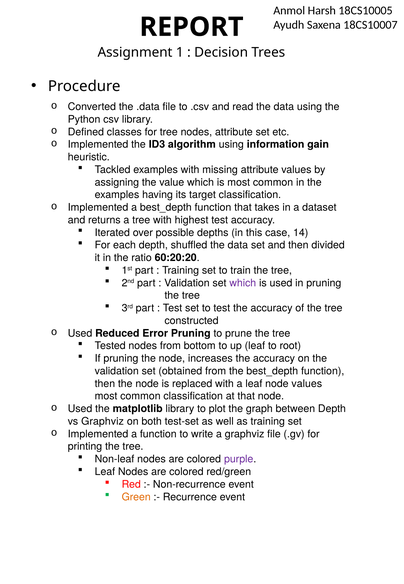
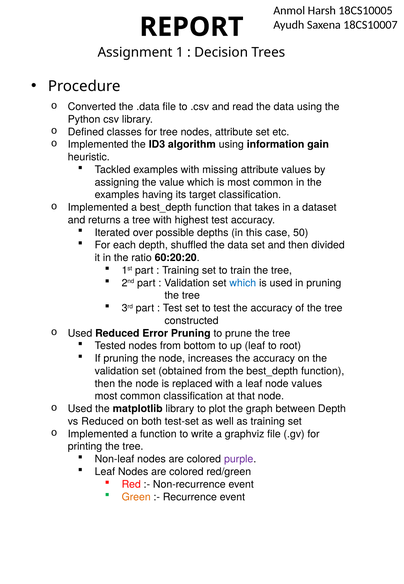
14: 14 -> 50
which at (243, 283) colour: purple -> blue
vs Graphviz: Graphviz -> Reduced
